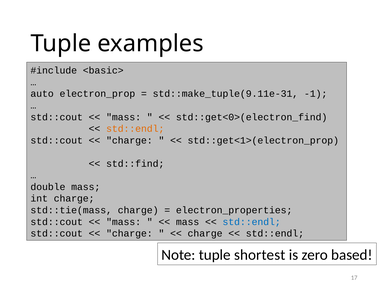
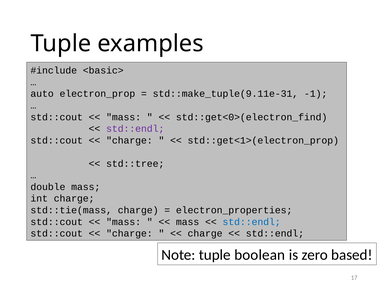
std::endl at (135, 129) colour: orange -> purple
std::find: std::find -> std::tree
shortest: shortest -> boolean
